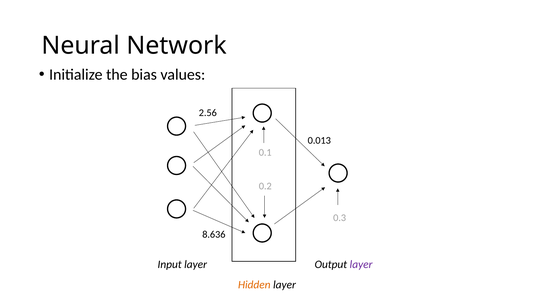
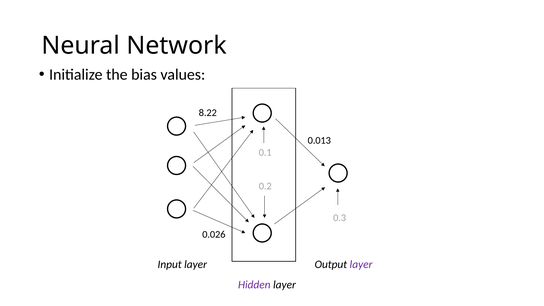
2.56: 2.56 -> 8.22
8.636: 8.636 -> 0.026
Hidden colour: orange -> purple
